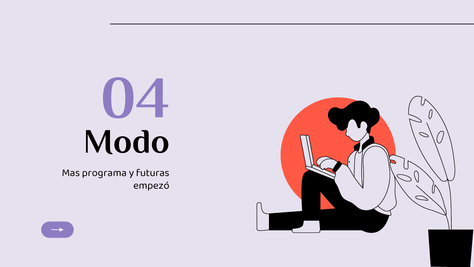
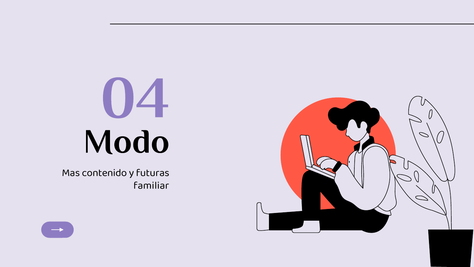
programa: programa -> contenido
empezó: empezó -> familiar
